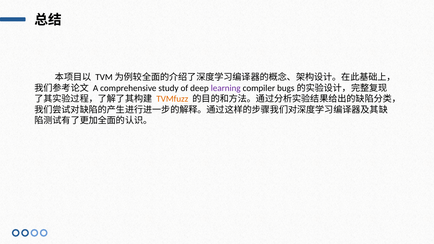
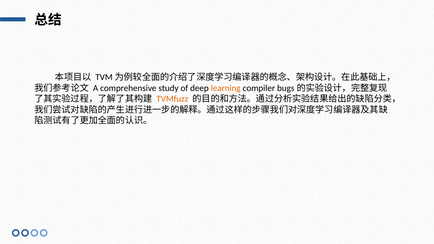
learning colour: purple -> orange
